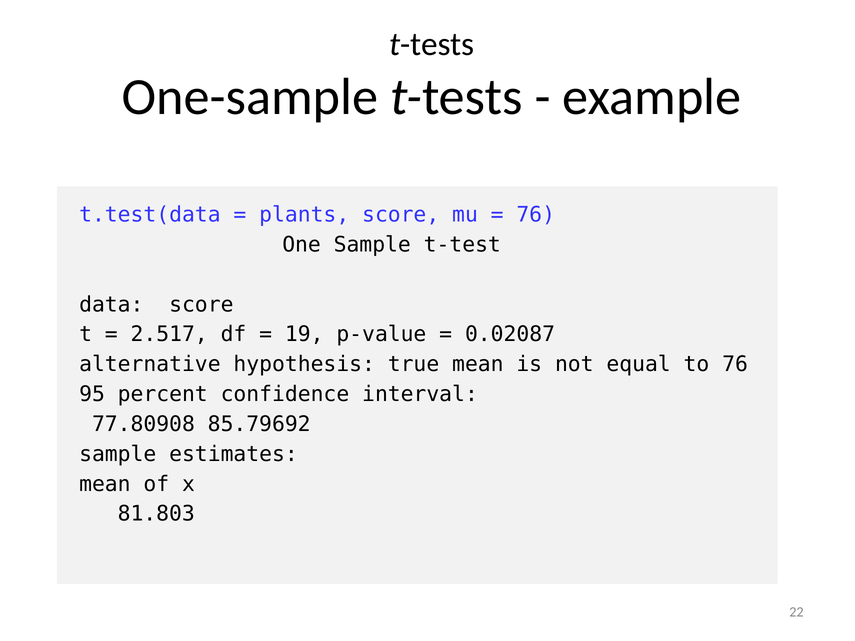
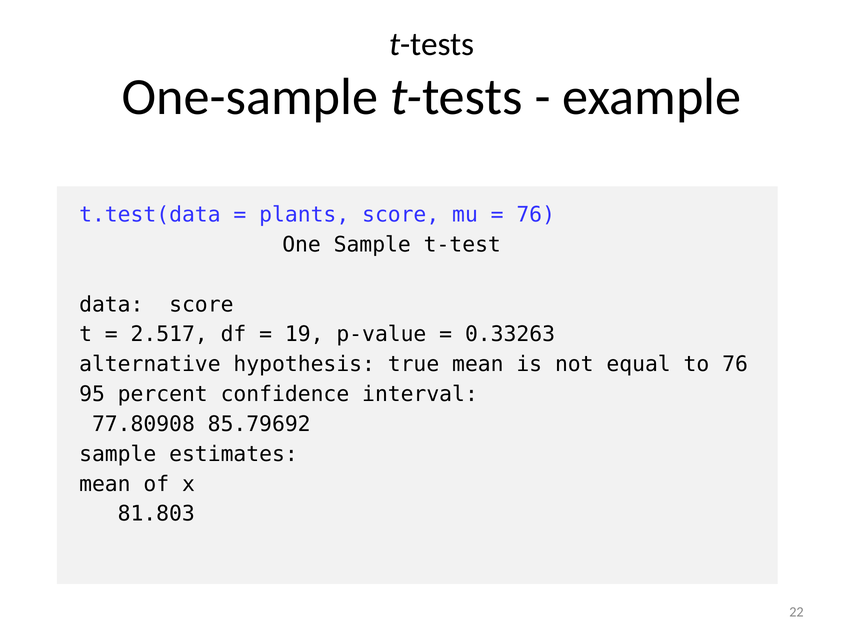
0.02087: 0.02087 -> 0.33263
